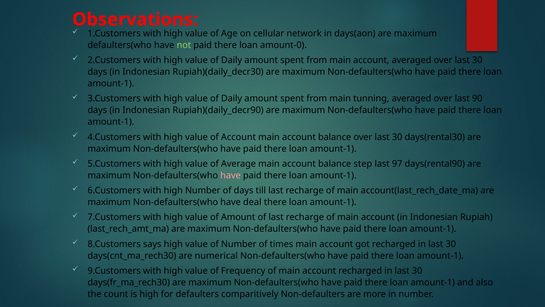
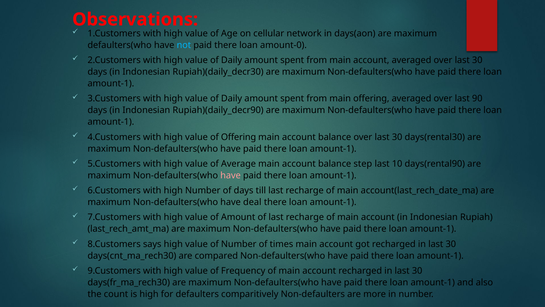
not colour: light green -> light blue
main tunning: tunning -> offering
of Account: Account -> Offering
97: 97 -> 10
numerical: numerical -> compared
